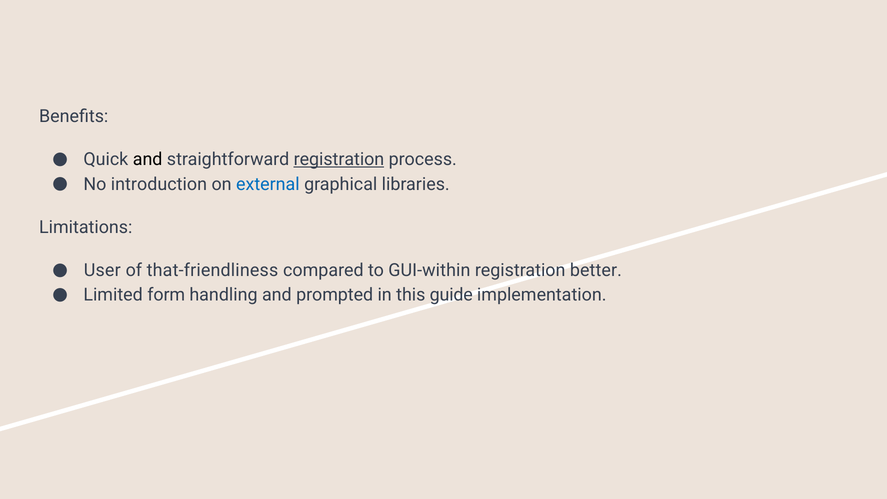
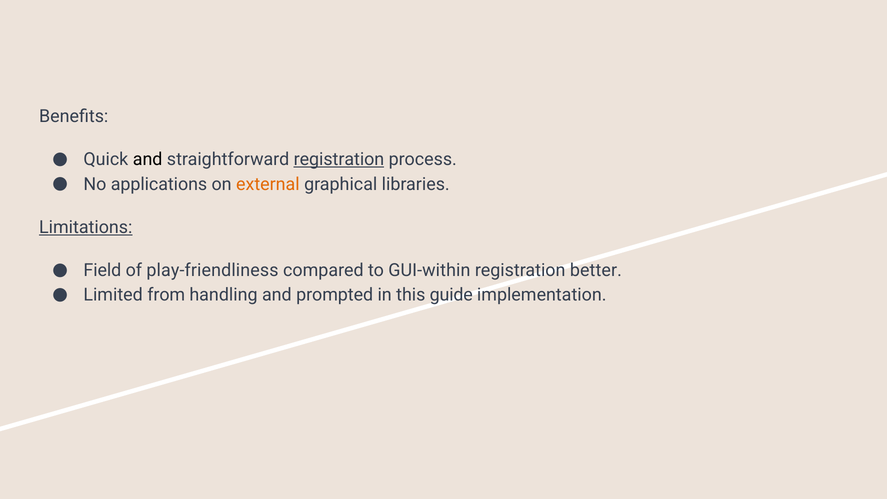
introduction: introduction -> applications
external colour: blue -> orange
Limitations underline: none -> present
User: User -> Field
that-friendliness: that-friendliness -> play-friendliness
form: form -> from
